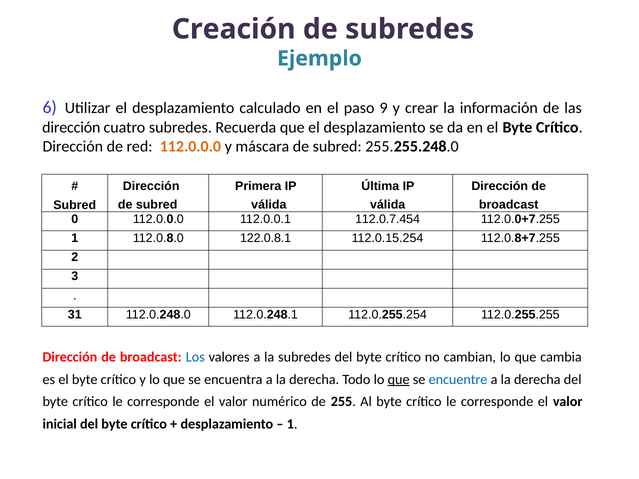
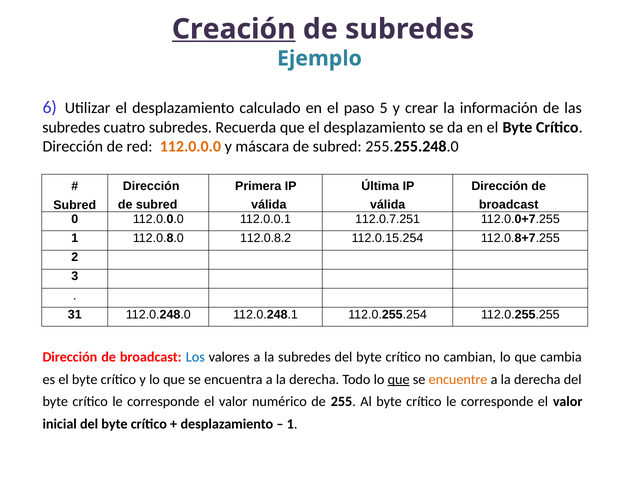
Creación underline: none -> present
9: 9 -> 5
dirección at (71, 128): dirección -> subredes
112.0.7.454: 112.0.7.454 -> 112.0.7.251
122.0.8.1: 122.0.8.1 -> 112.0.8.2
encuentre colour: blue -> orange
